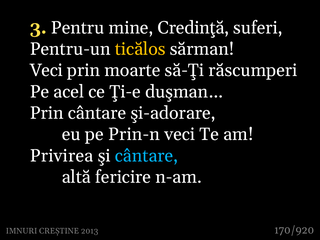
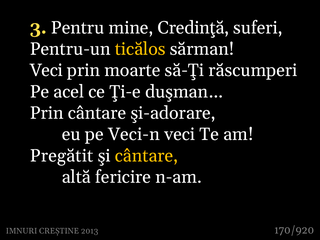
Prin-n: Prin-n -> Veci-n
Privirea: Privirea -> Pregătit
cântare at (146, 156) colour: light blue -> yellow
